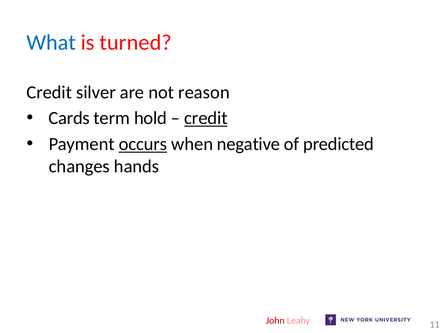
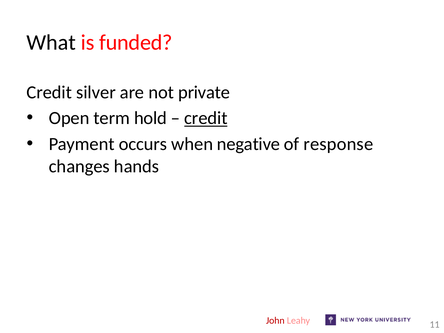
What colour: blue -> black
turned: turned -> funded
reason: reason -> private
Cards: Cards -> Open
occurs underline: present -> none
predicted: predicted -> response
